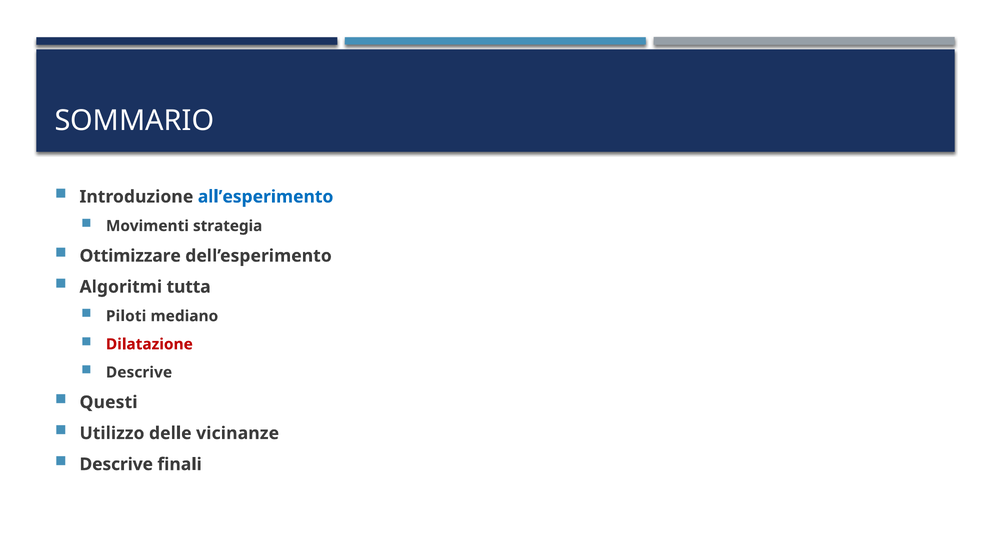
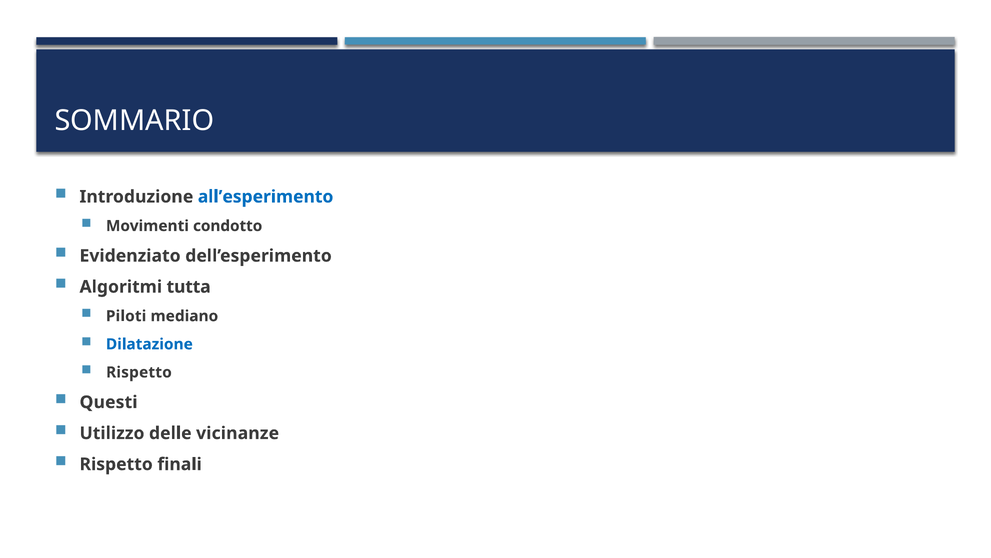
strategia: strategia -> condotto
Ottimizzare: Ottimizzare -> Evidenziato
Dilatazione colour: red -> blue
Descrive at (139, 372): Descrive -> Rispetto
Descrive at (116, 464): Descrive -> Rispetto
